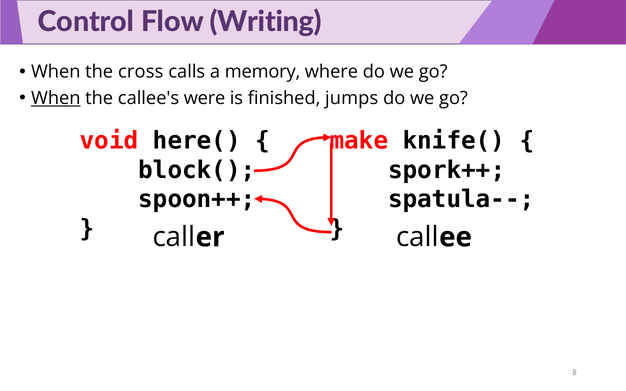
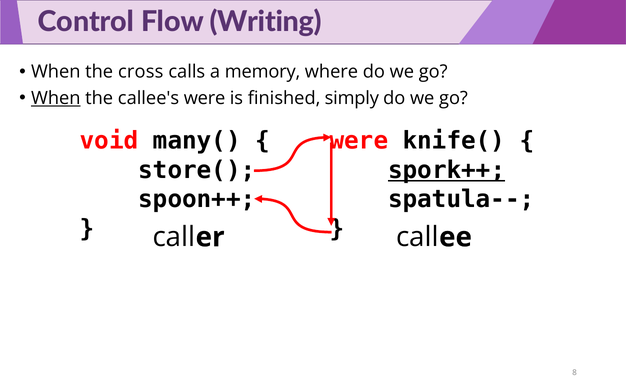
jumps: jumps -> simply
here(: here( -> many(
make at (359, 141): make -> were
block(: block( -> store(
spork++ underline: none -> present
